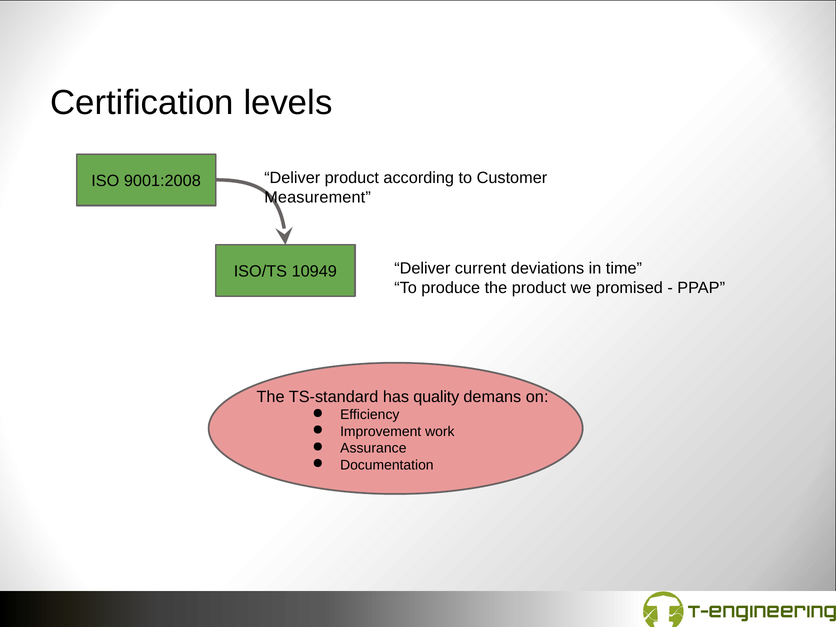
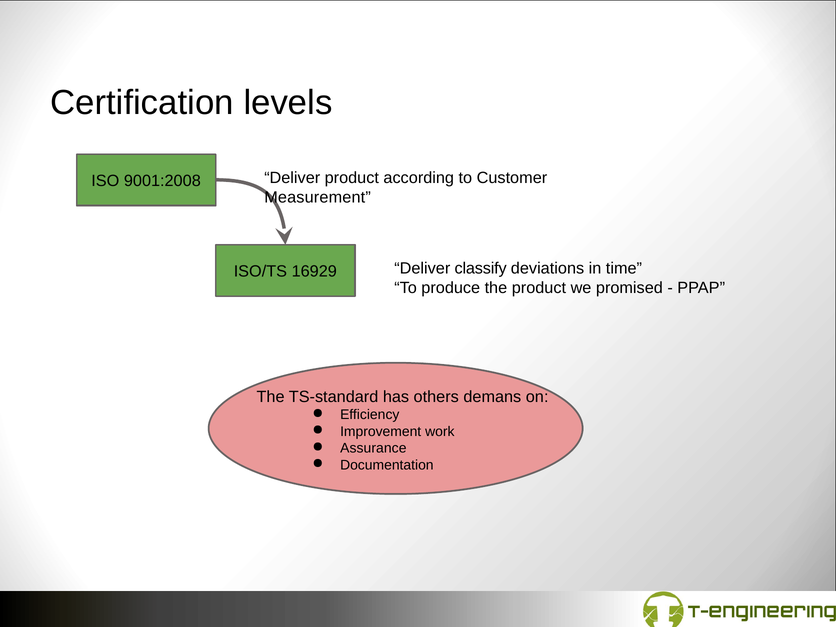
current: current -> classify
10949: 10949 -> 16929
quality: quality -> others
